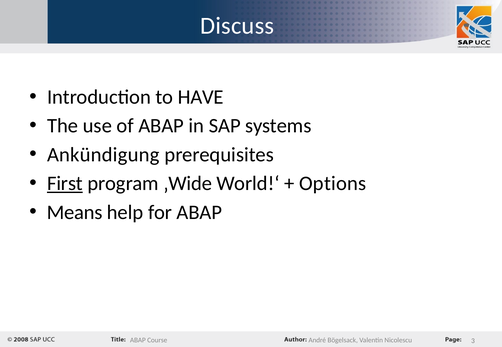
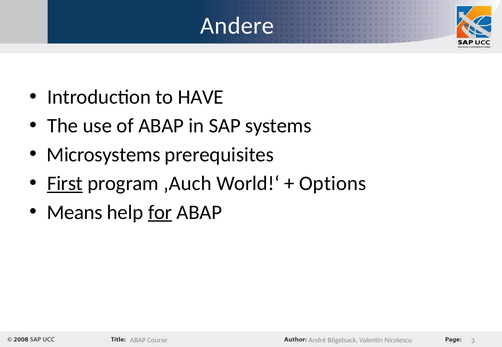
Discuss: Discuss -> Andere
Ankündigung: Ankündigung -> Microsystems
‚Wide: ‚Wide -> ‚Auch
for underline: none -> present
